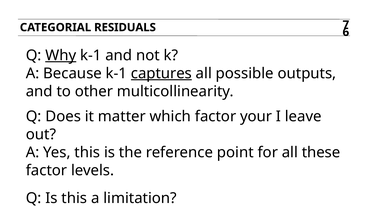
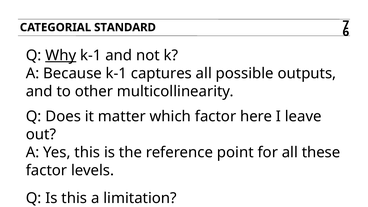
RESIDUALS: RESIDUALS -> STANDARD
captures underline: present -> none
your: your -> here
